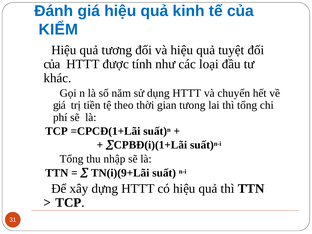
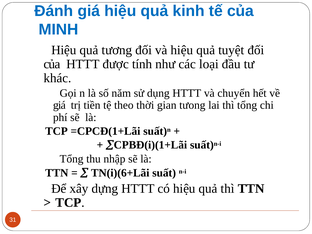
KIỂM: KIỂM -> MINH
TN(i)(9+Lãi: TN(i)(9+Lãi -> TN(i)(6+Lãi
